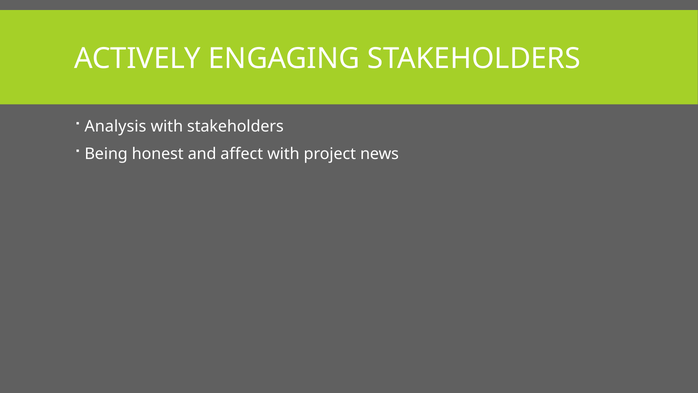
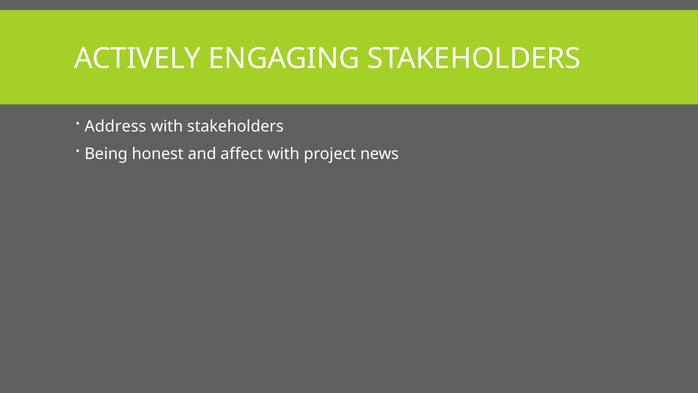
Analysis: Analysis -> Address
